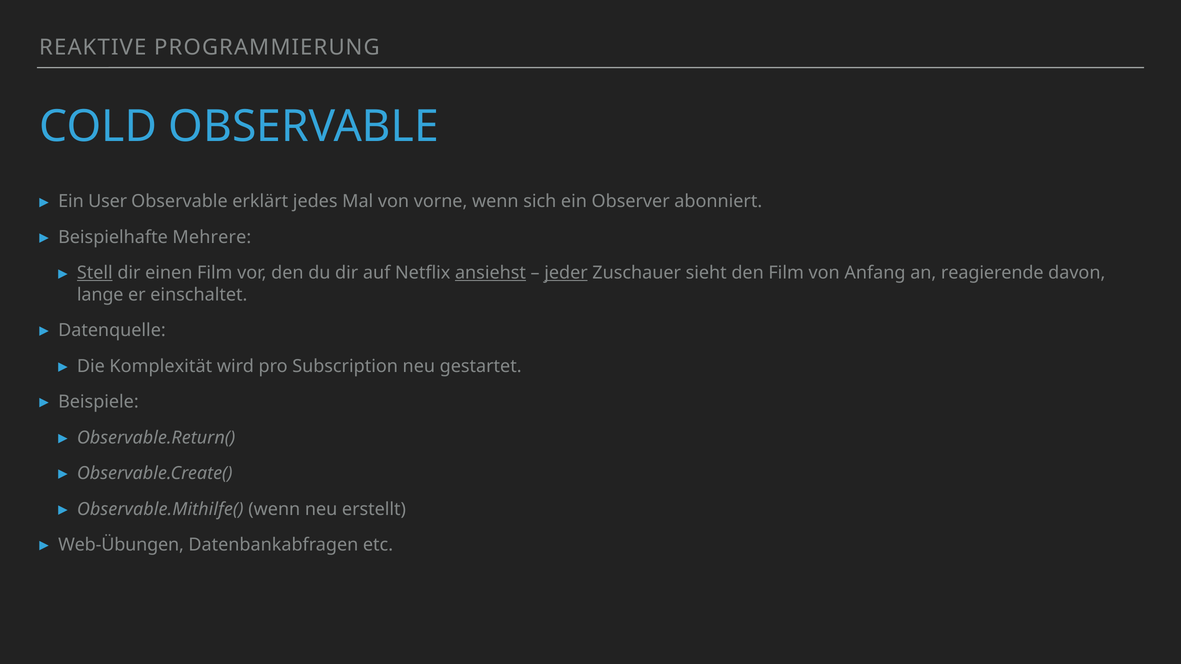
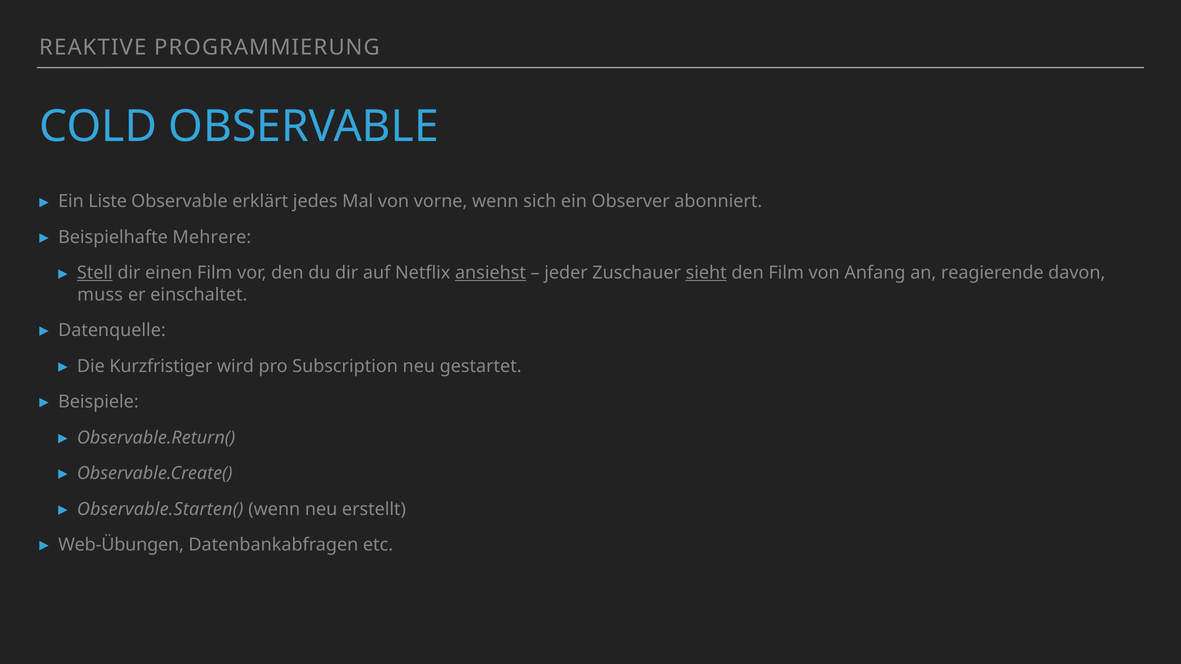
User: User -> Liste
jeder underline: present -> none
sieht underline: none -> present
lange: lange -> muss
Komplexität: Komplexität -> Kurzfristiger
Observable.Mithilfe(: Observable.Mithilfe( -> Observable.Starten(
